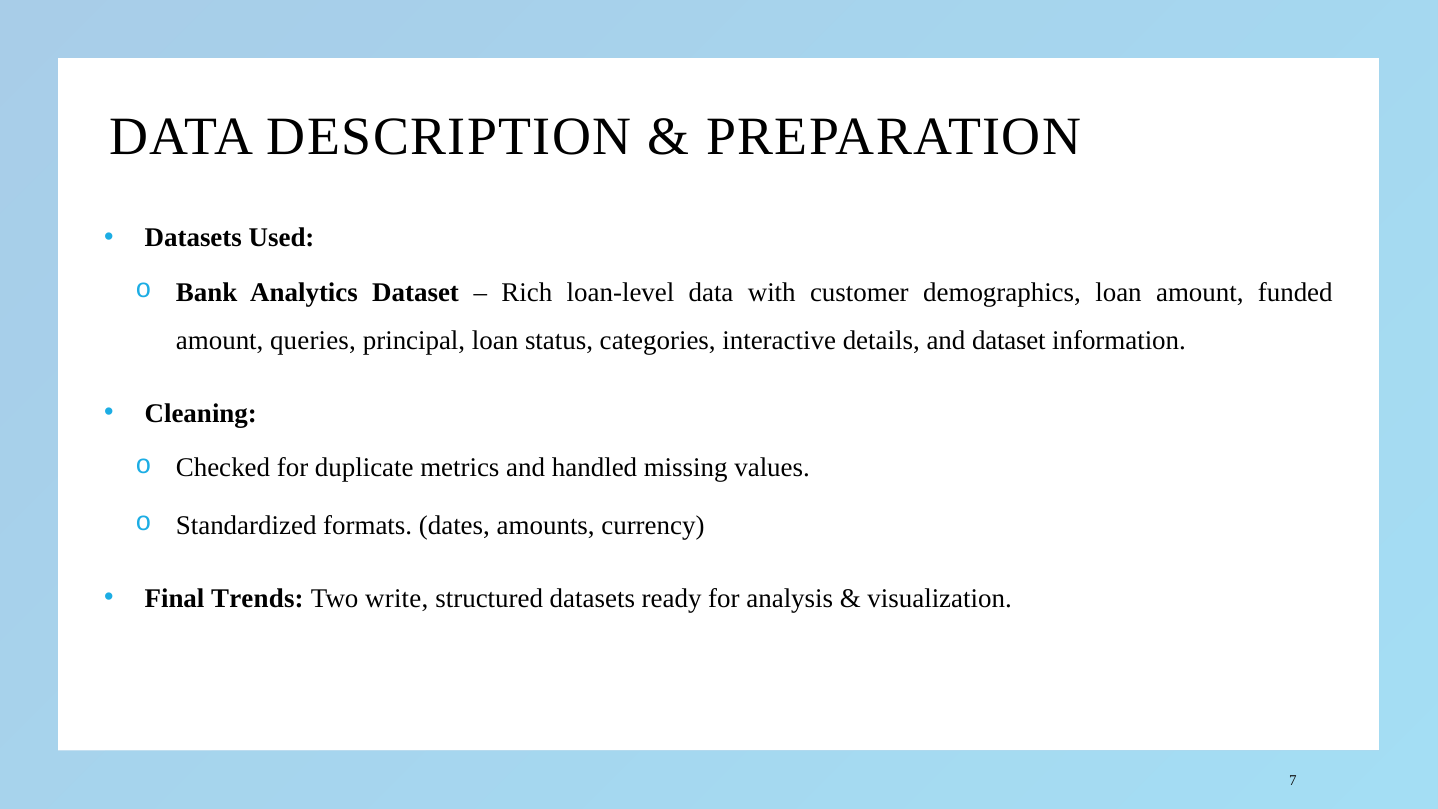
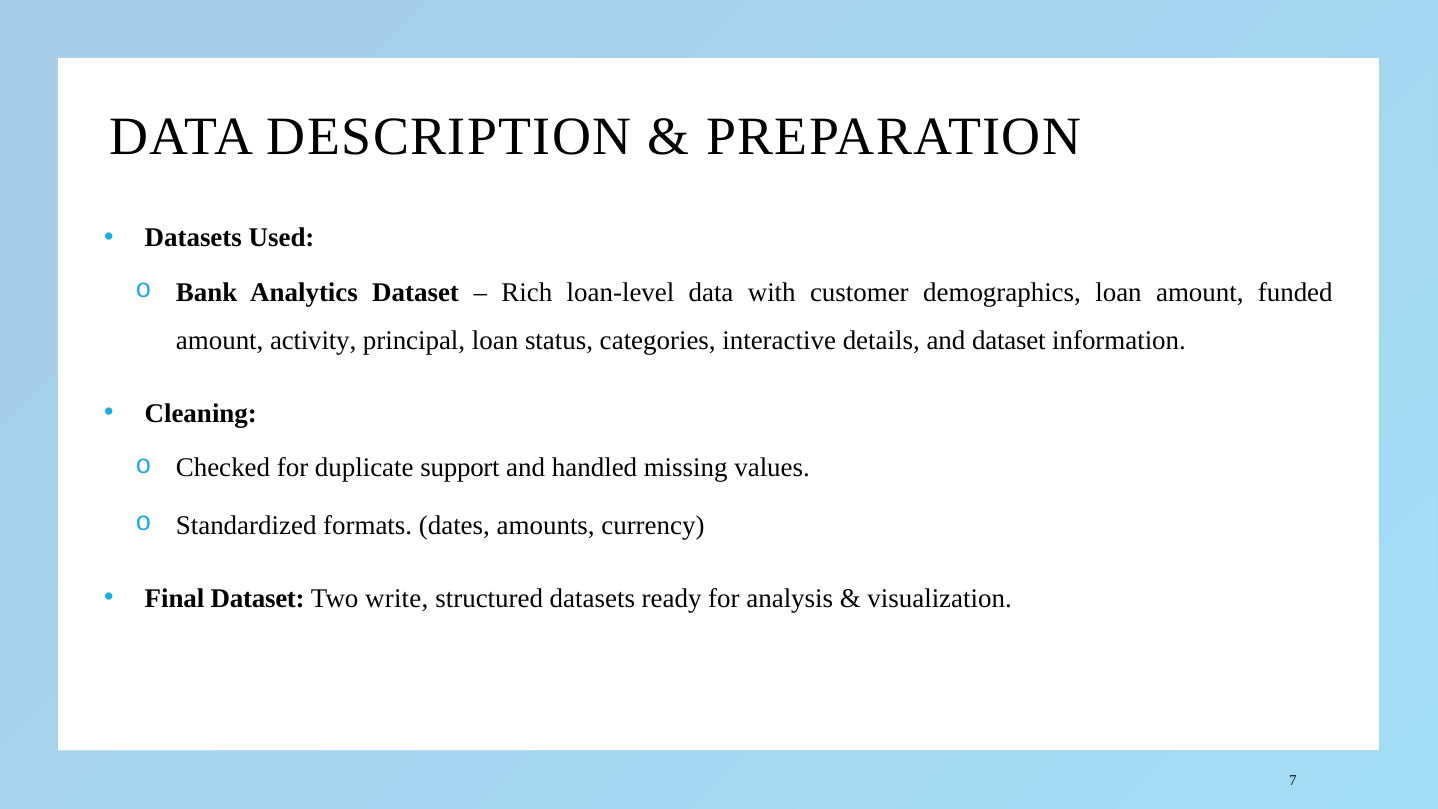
queries: queries -> activity
metrics: metrics -> support
Final Trends: Trends -> Dataset
